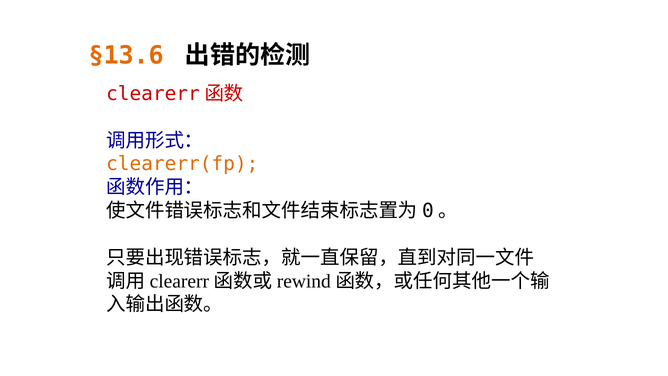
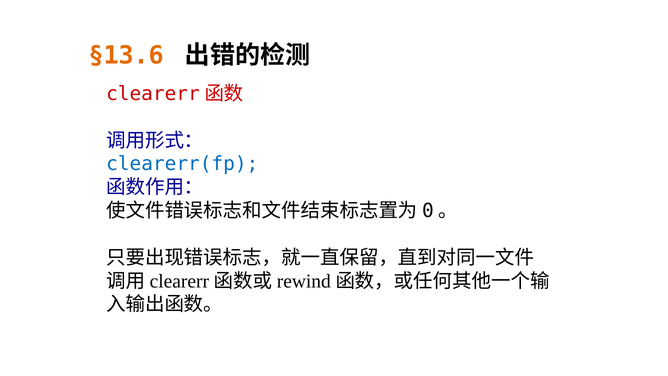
clearerr(fp colour: orange -> blue
